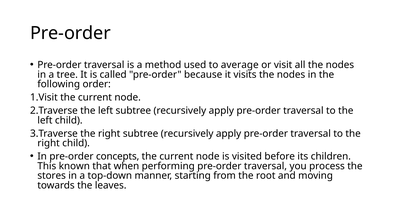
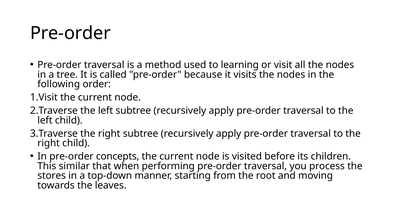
average: average -> learning
known: known -> similar
